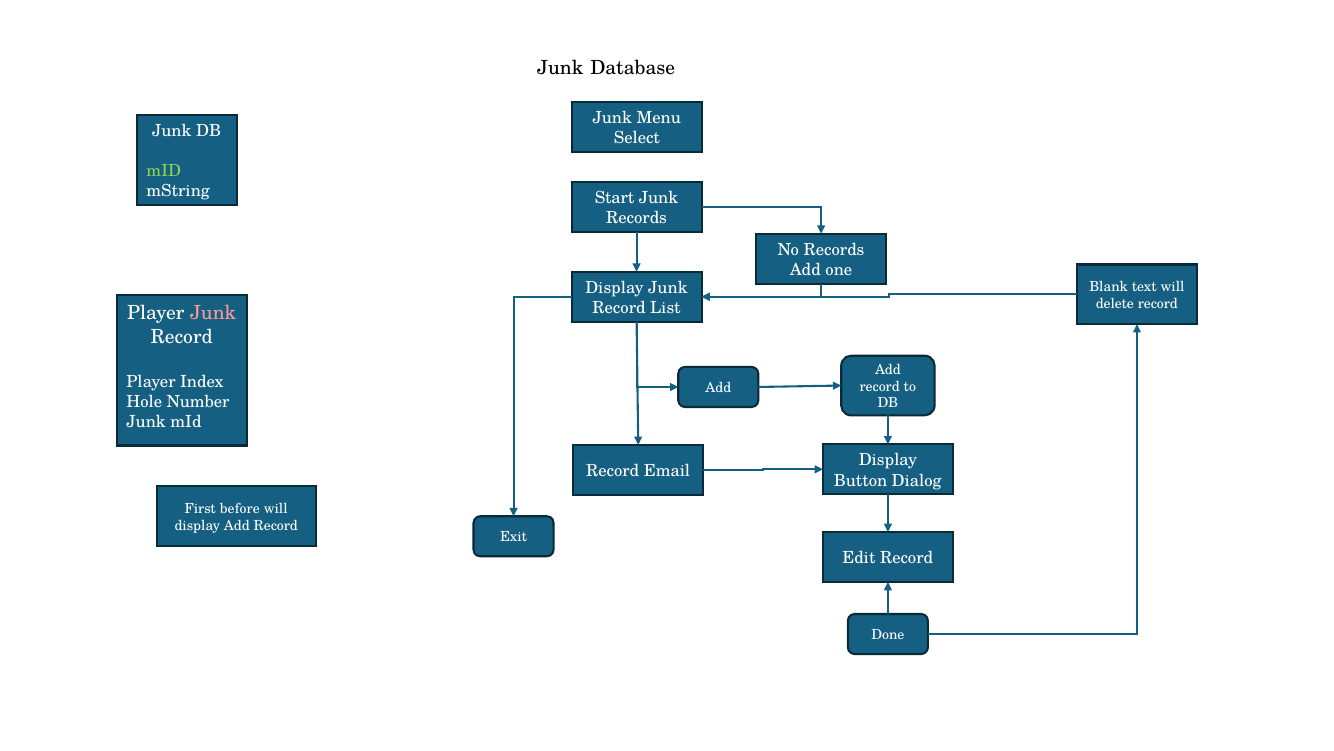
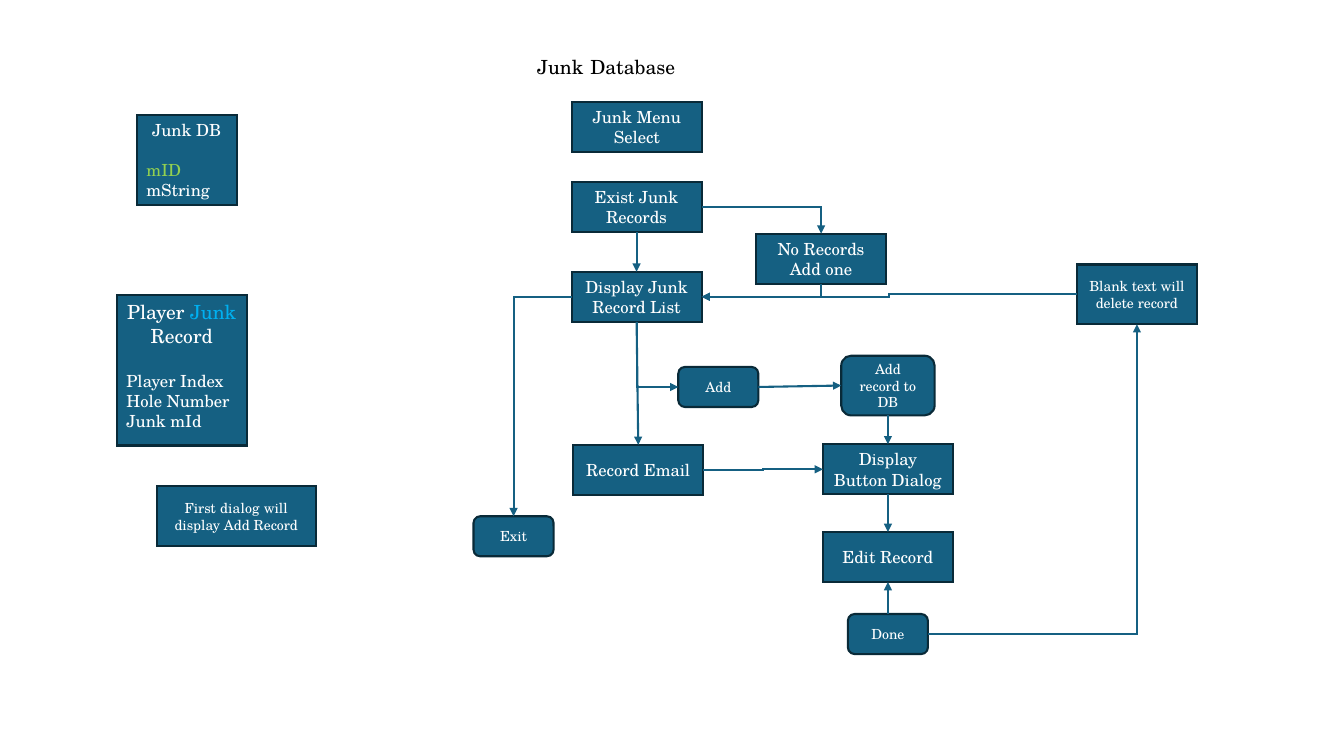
Start: Start -> Exist
Junk at (213, 313) colour: pink -> light blue
First before: before -> dialog
